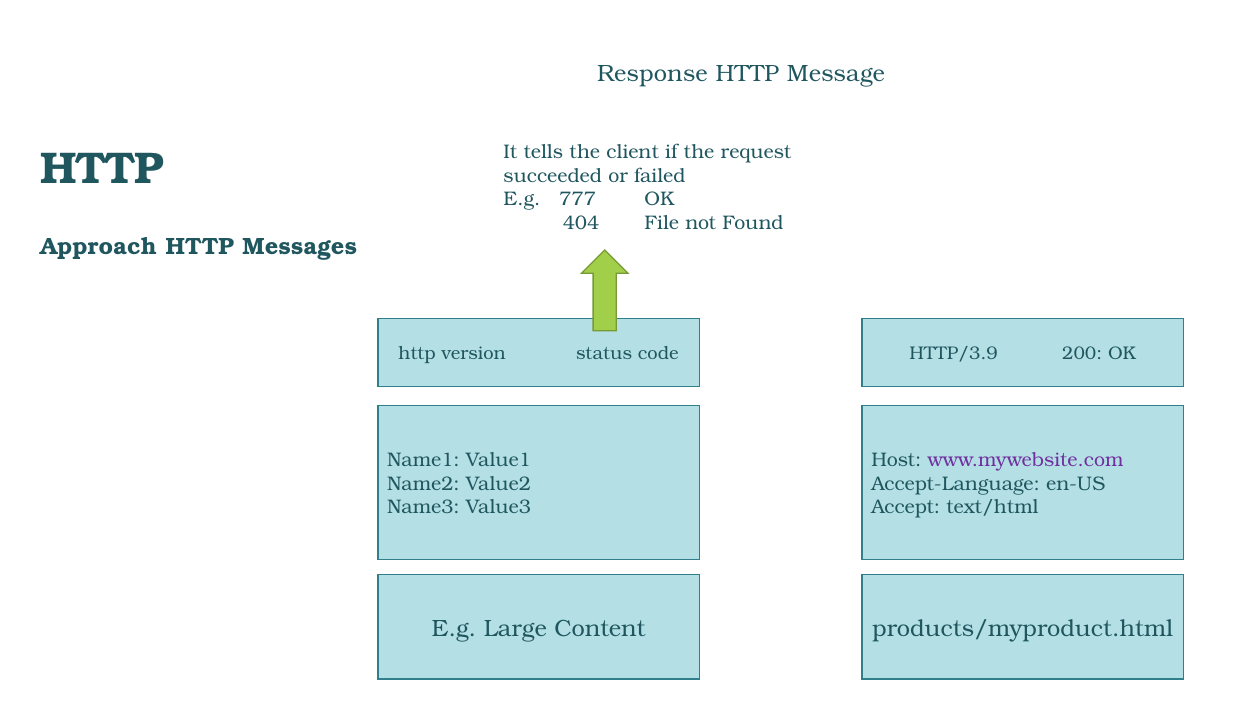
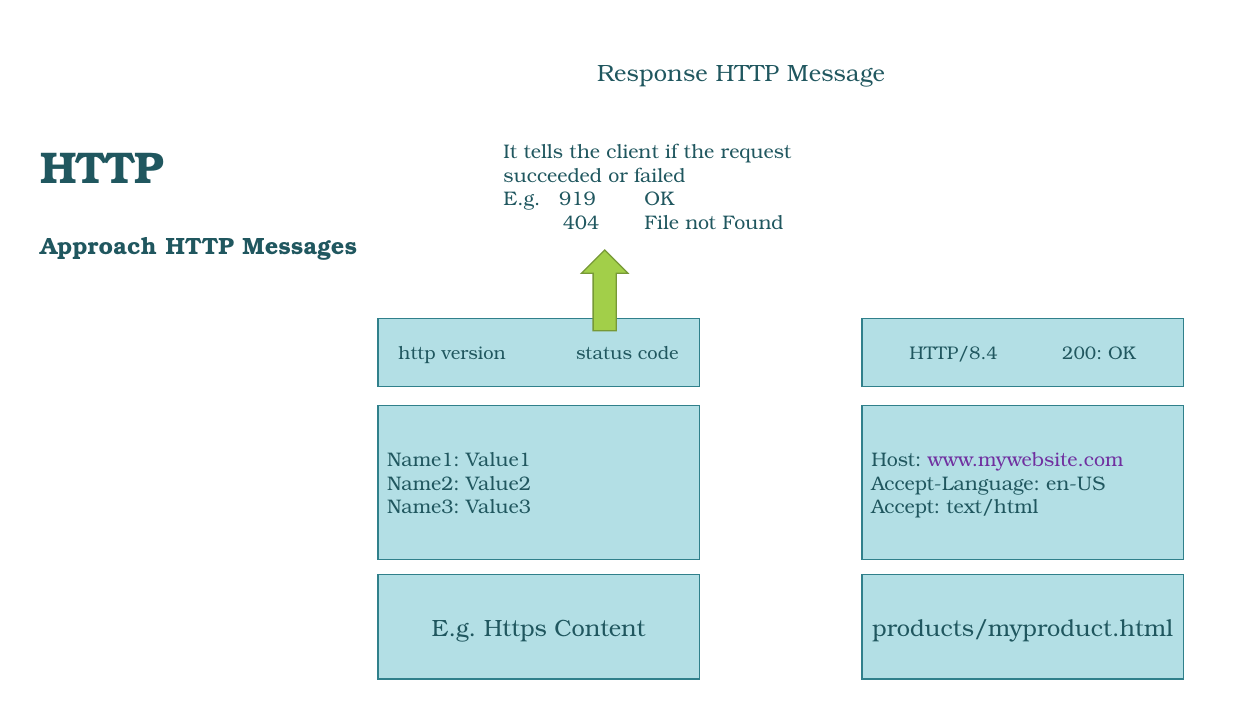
777: 777 -> 919
HTTP/3.9: HTTP/3.9 -> HTTP/8.4
Large: Large -> Https
